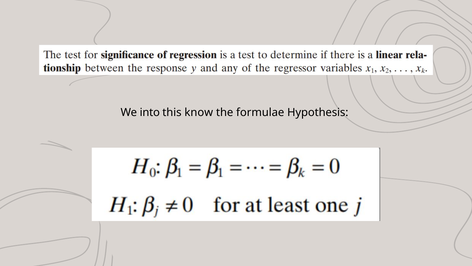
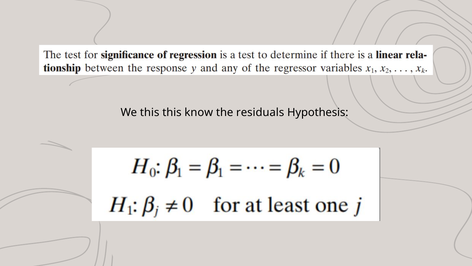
We into: into -> this
formulae: formulae -> residuals
